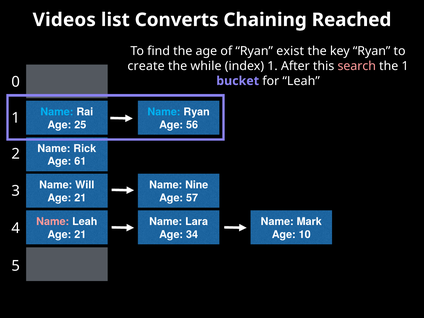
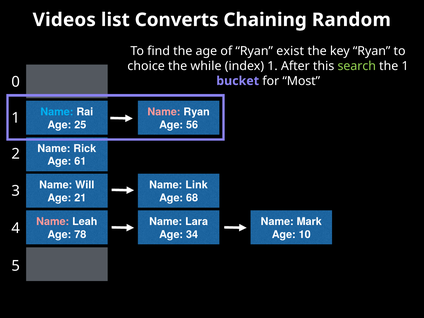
Reached: Reached -> Random
create: create -> choice
search colour: pink -> light green
for Leah: Leah -> Most
Name at (164, 112) colour: light blue -> pink
Nine: Nine -> Link
57: 57 -> 68
21 at (80, 235): 21 -> 78
